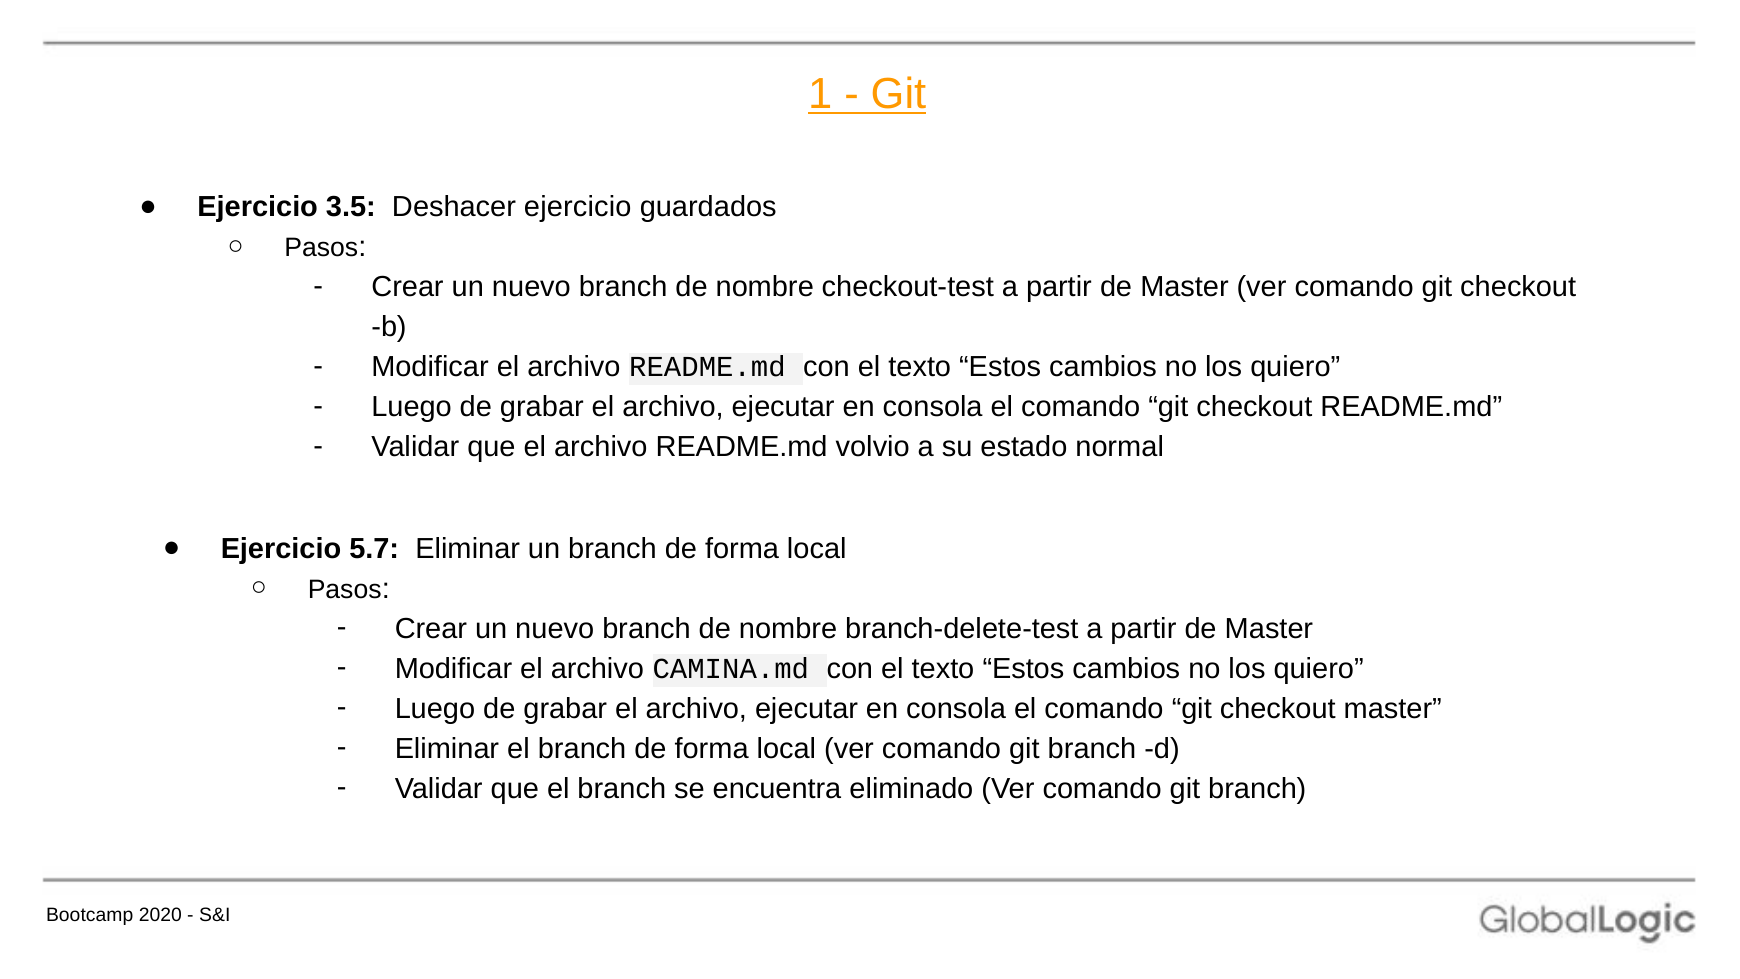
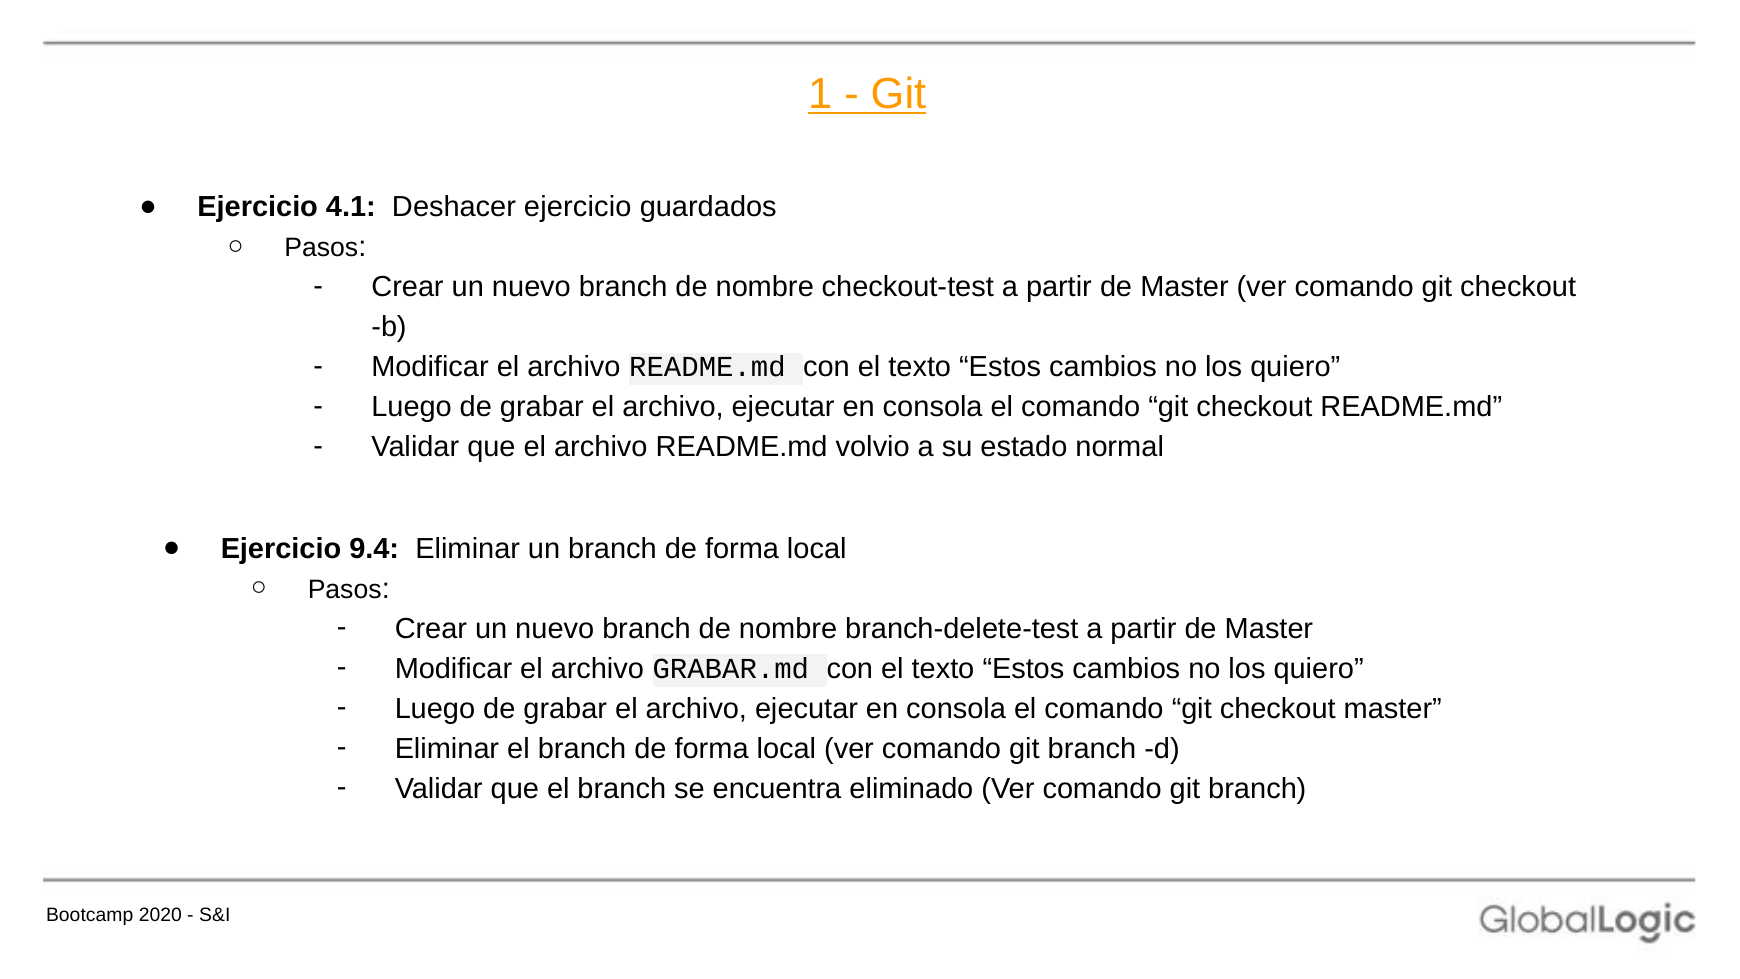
3.5: 3.5 -> 4.1
5.7: 5.7 -> 9.4
CAMINA.md: CAMINA.md -> GRABAR.md
